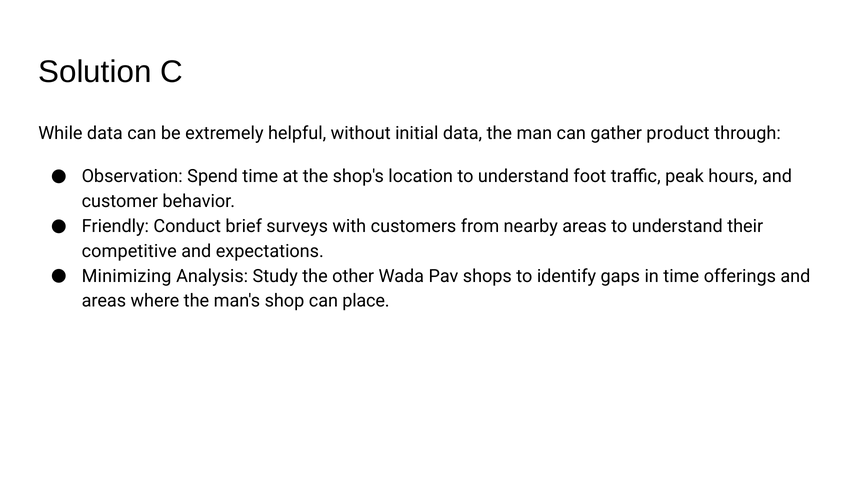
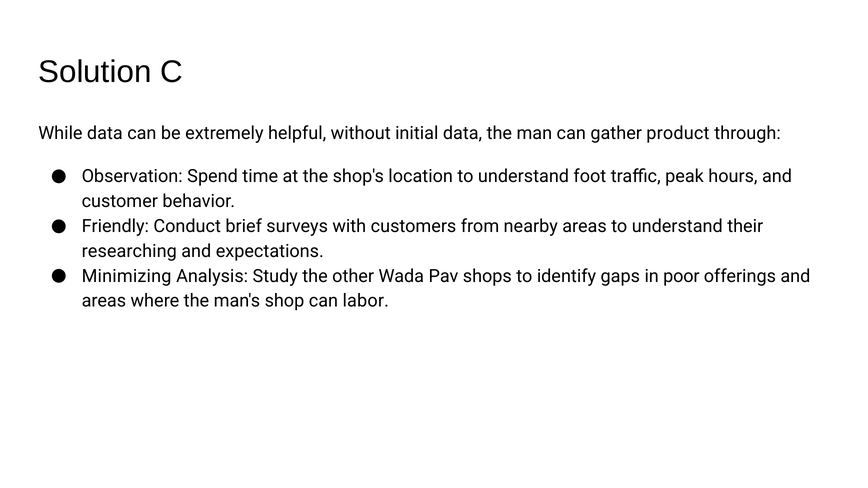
competitive: competitive -> researching
in time: time -> poor
place: place -> labor
